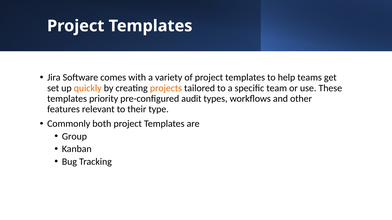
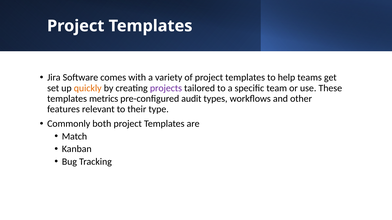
projects colour: orange -> purple
priority: priority -> metrics
Group: Group -> Match
